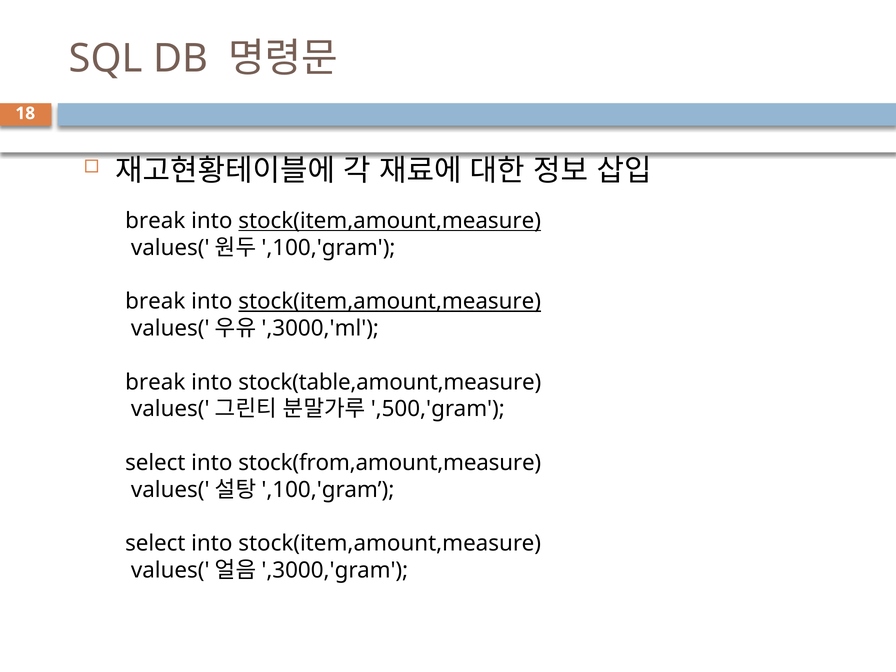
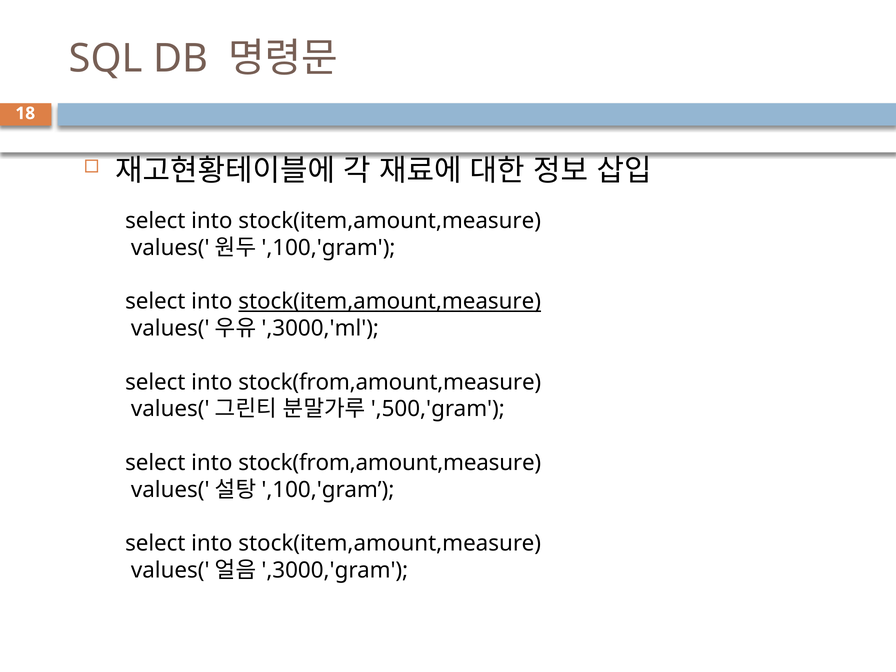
break at (155, 221): break -> select
stock(item,amount,measure at (390, 221) underline: present -> none
break at (155, 302): break -> select
break at (155, 382): break -> select
stock(table,amount,measure at (390, 382): stock(table,amount,measure -> stock(from,amount,measure
